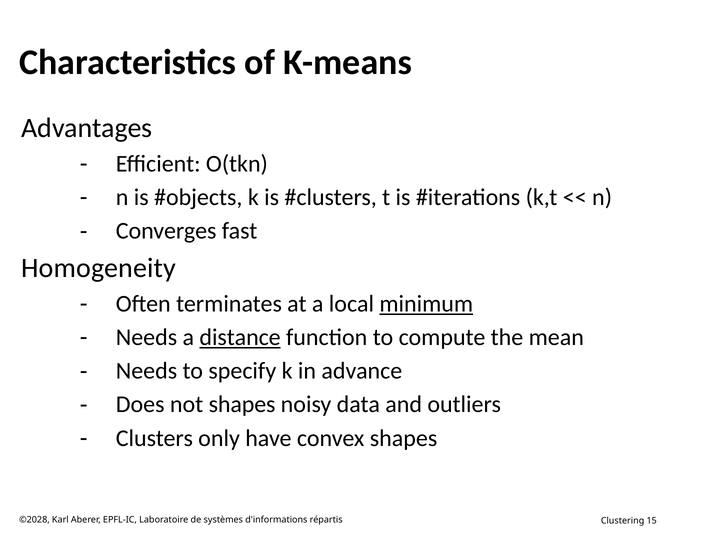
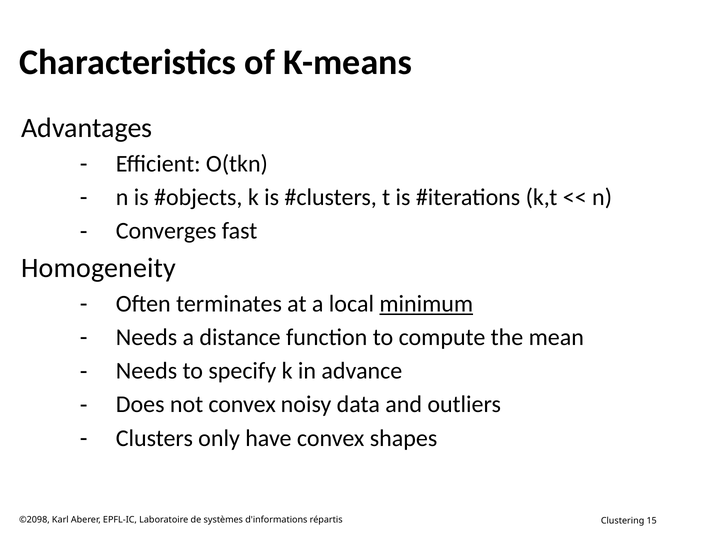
distance underline: present -> none
not shapes: shapes -> convex
©2028: ©2028 -> ©2098
